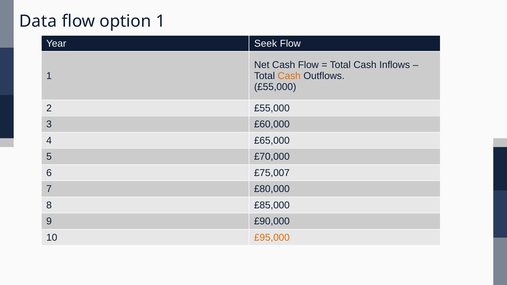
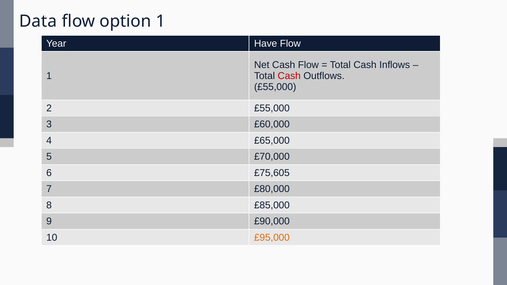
Seek: Seek -> Have
Cash at (289, 76) colour: orange -> red
£75,007: £75,007 -> £75,605
